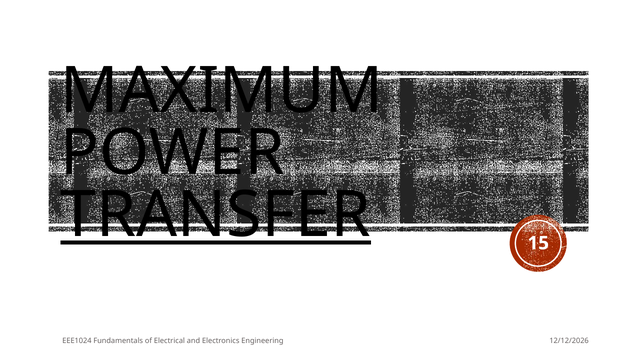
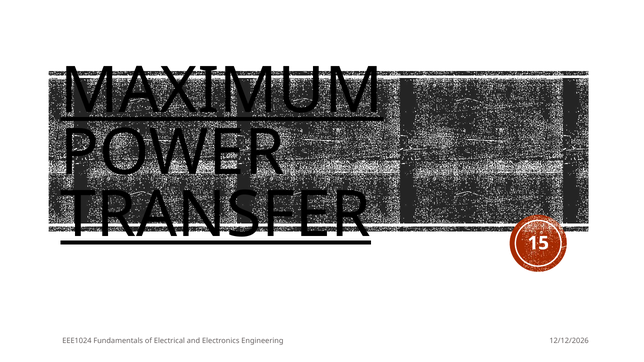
MAXIMUM underline: none -> present
